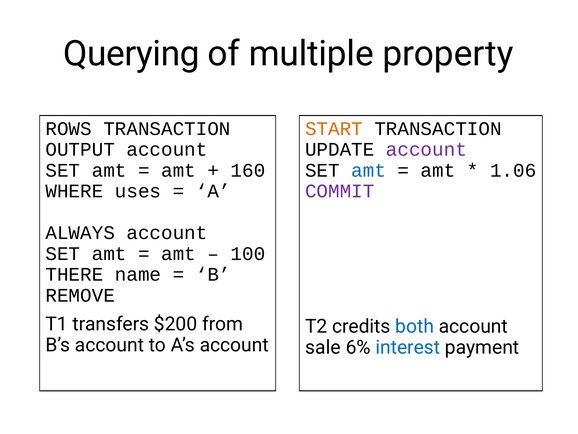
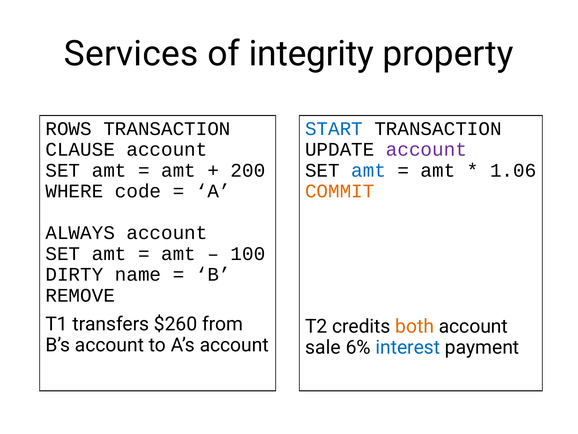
Querying: Querying -> Services
multiple: multiple -> integrity
START colour: orange -> blue
OUTPUT: OUTPUT -> CLAUSE
160: 160 -> 200
uses: uses -> code
COMMIT colour: purple -> orange
THERE: THERE -> DIRTY
$200: $200 -> $260
both colour: blue -> orange
